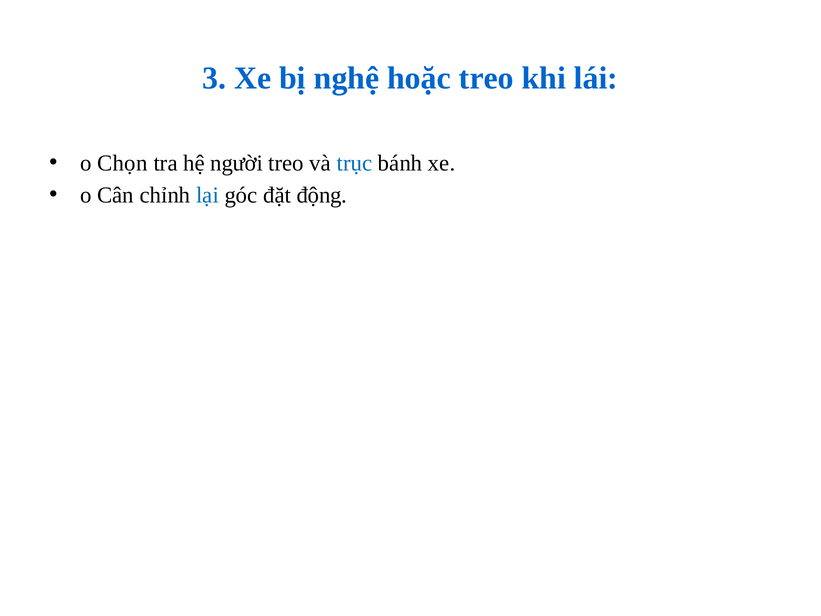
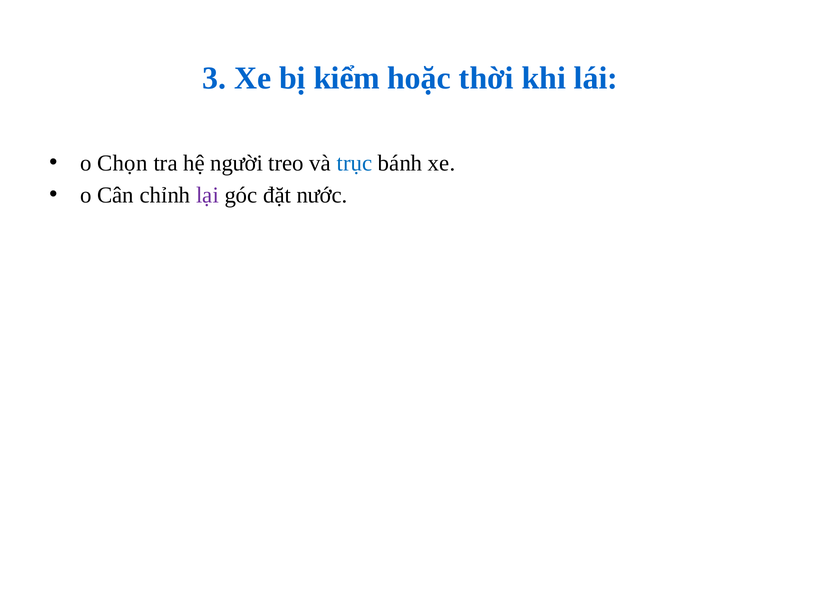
nghệ: nghệ -> kiểm
hoặc treo: treo -> thời
lại colour: blue -> purple
động: động -> nước
